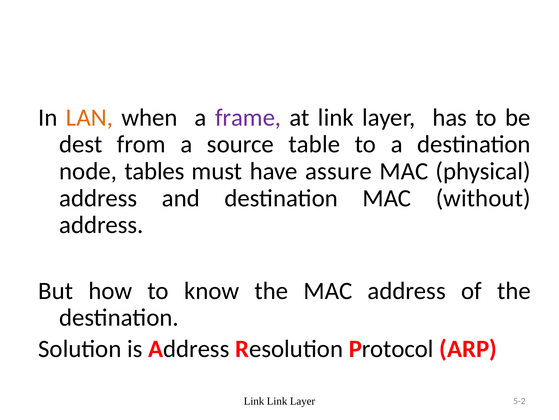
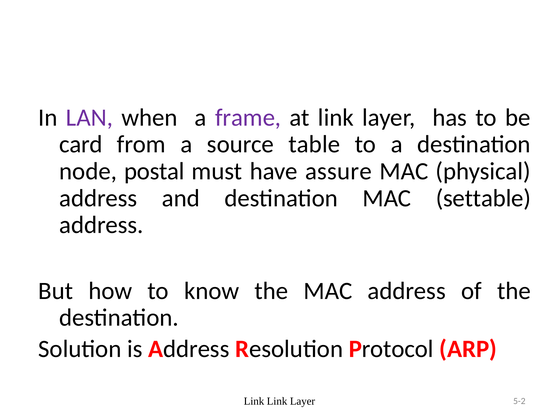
LAN colour: orange -> purple
dest: dest -> card
tables: tables -> postal
without: without -> settable
